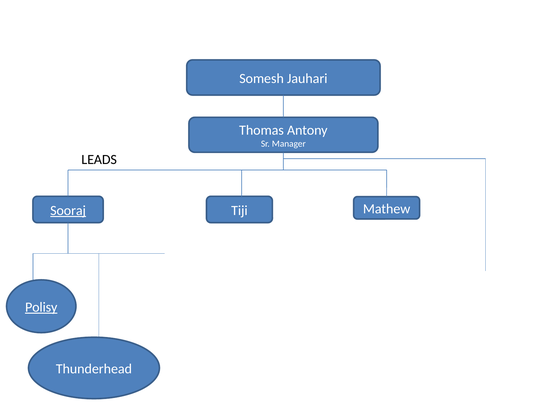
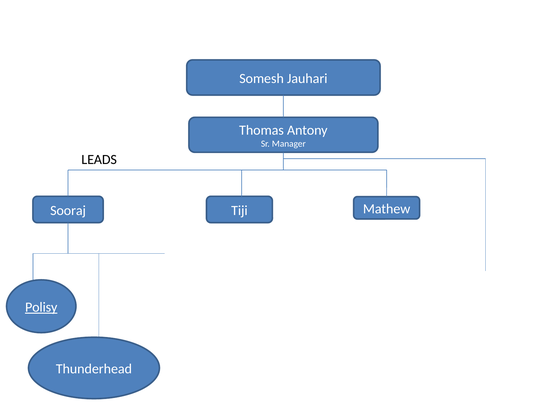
Sooraj underline: present -> none
